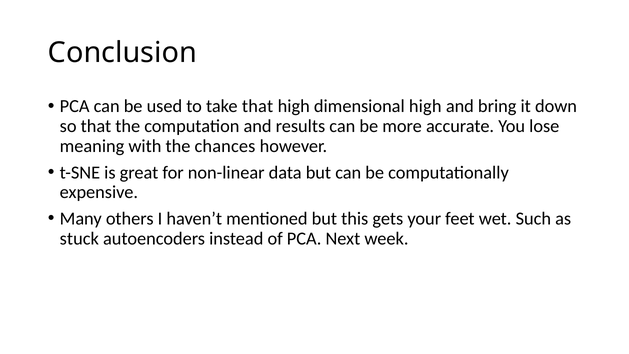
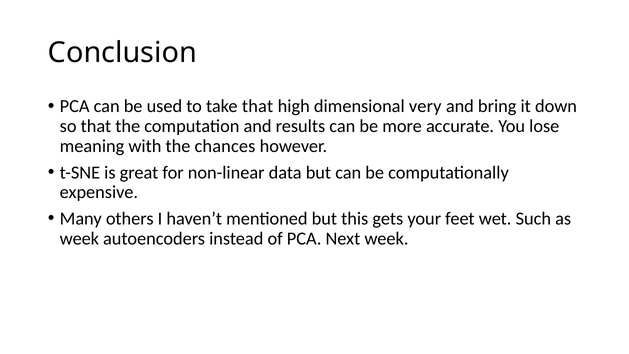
dimensional high: high -> very
stuck at (79, 238): stuck -> week
